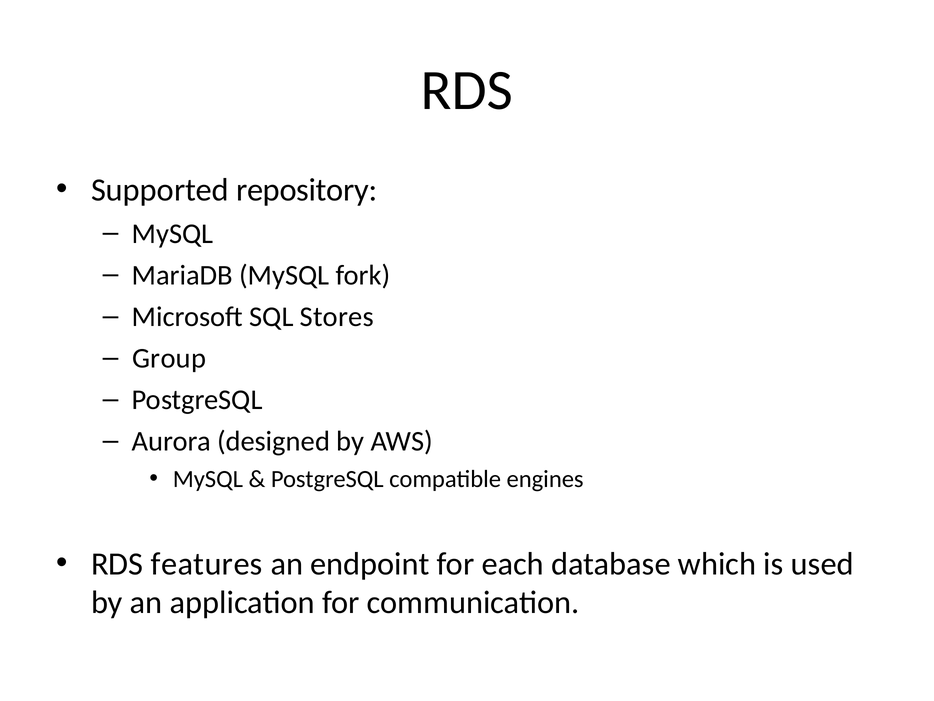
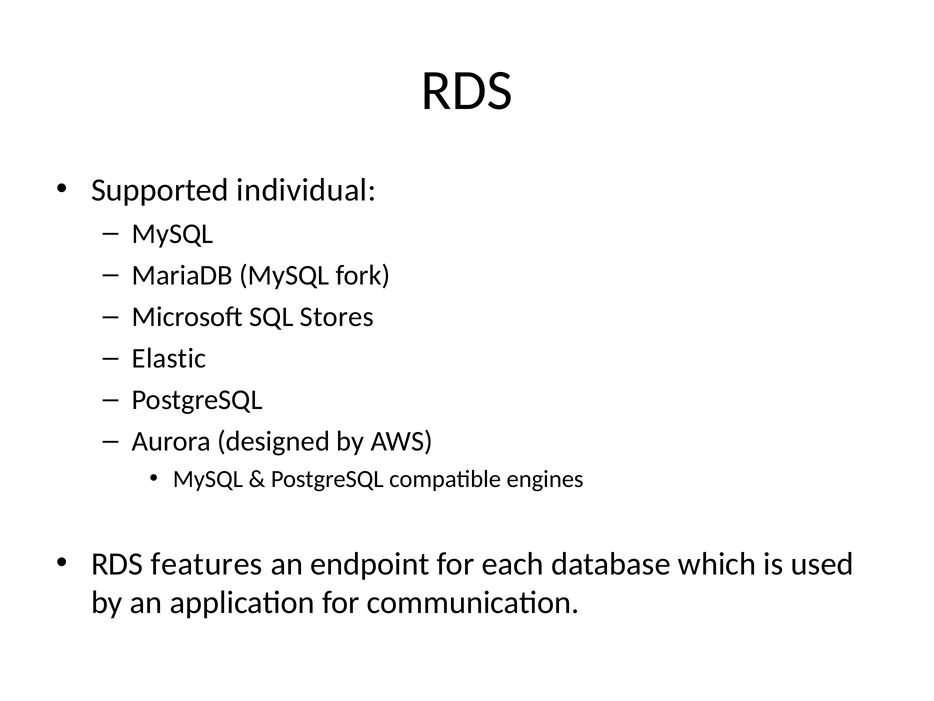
repository: repository -> individual
Group: Group -> Elastic
